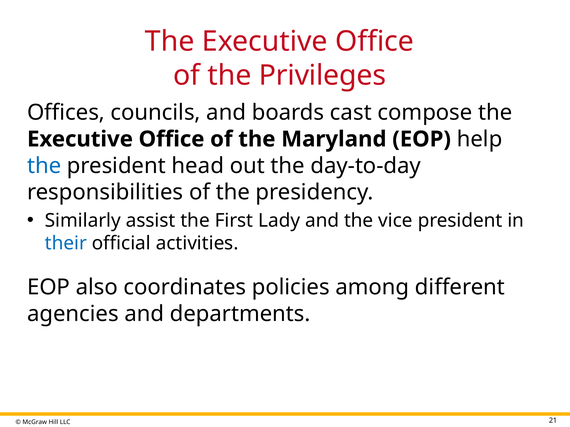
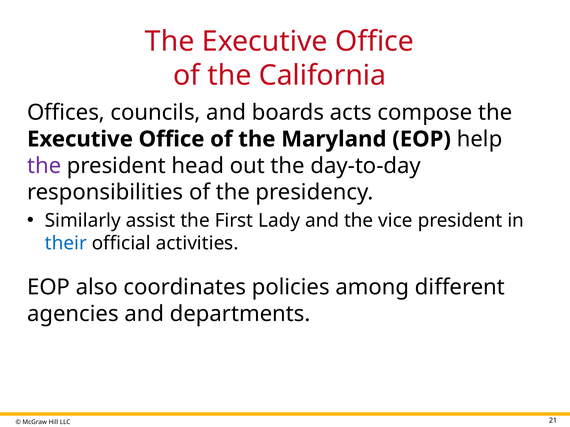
Privileges: Privileges -> California
cast: cast -> acts
the at (44, 166) colour: blue -> purple
